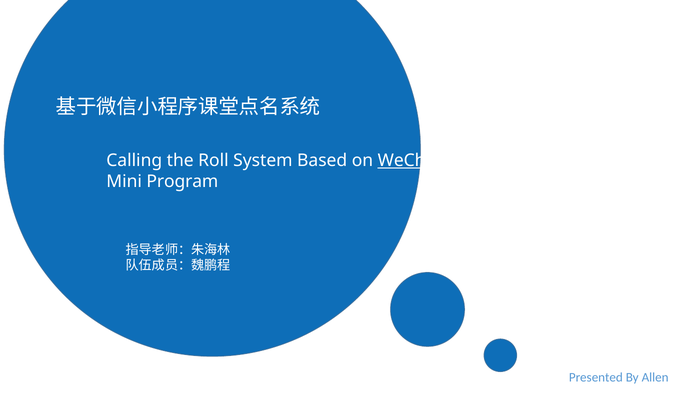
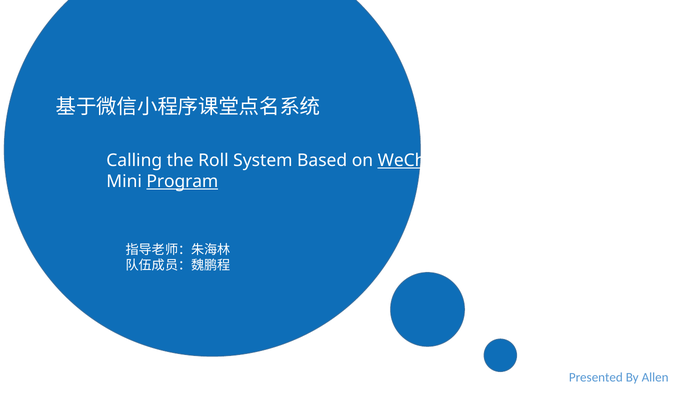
Program underline: none -> present
